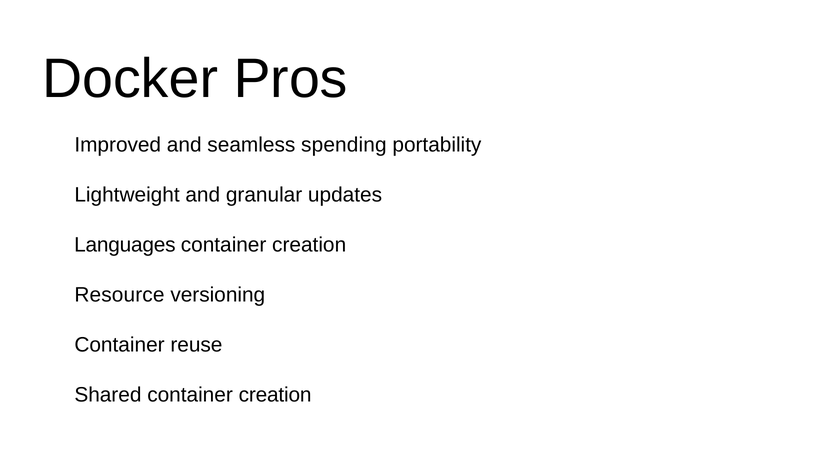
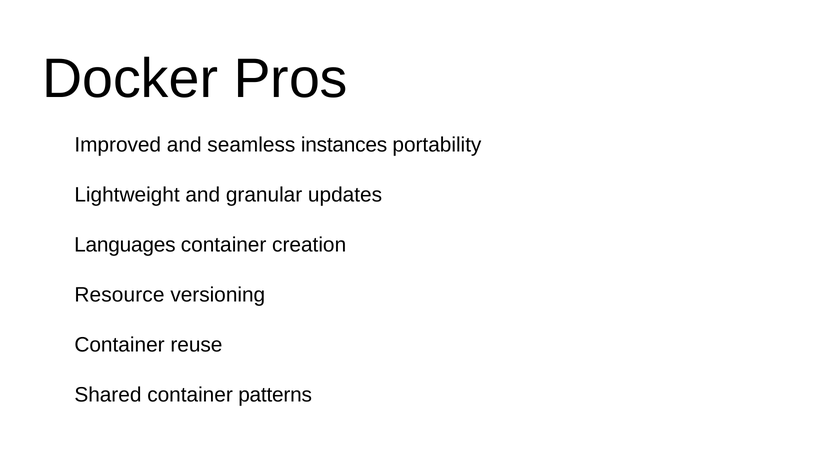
spending: spending -> instances
Shared container creation: creation -> patterns
